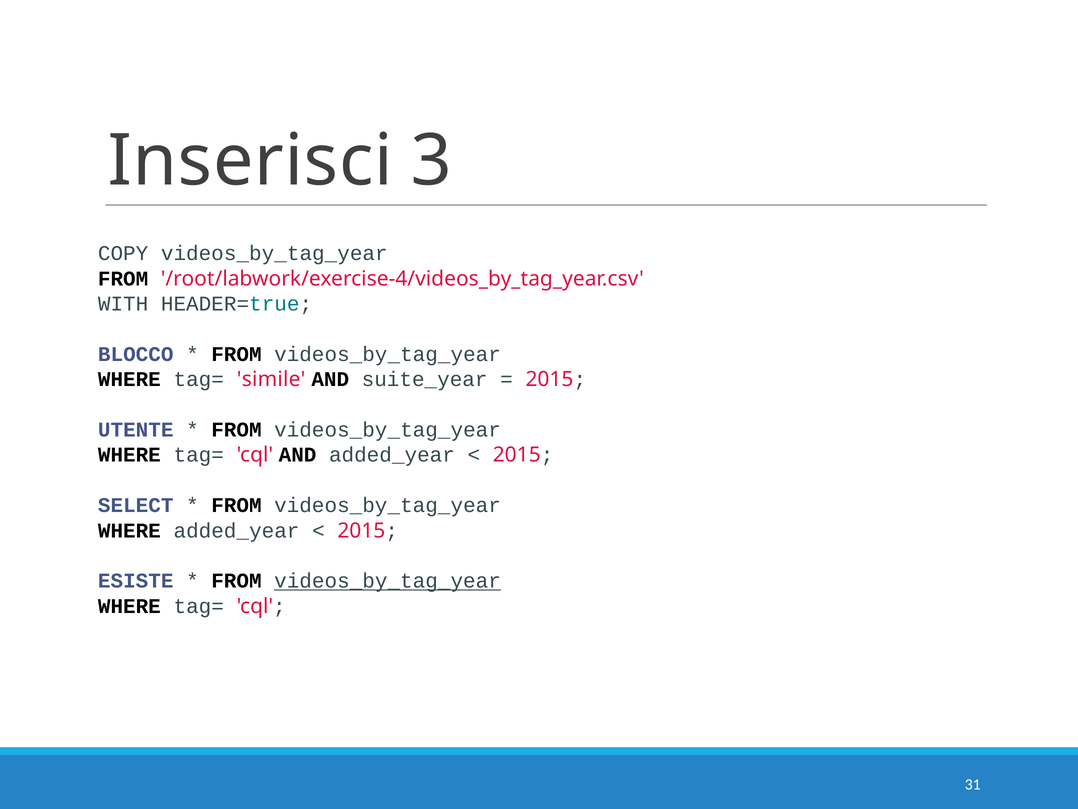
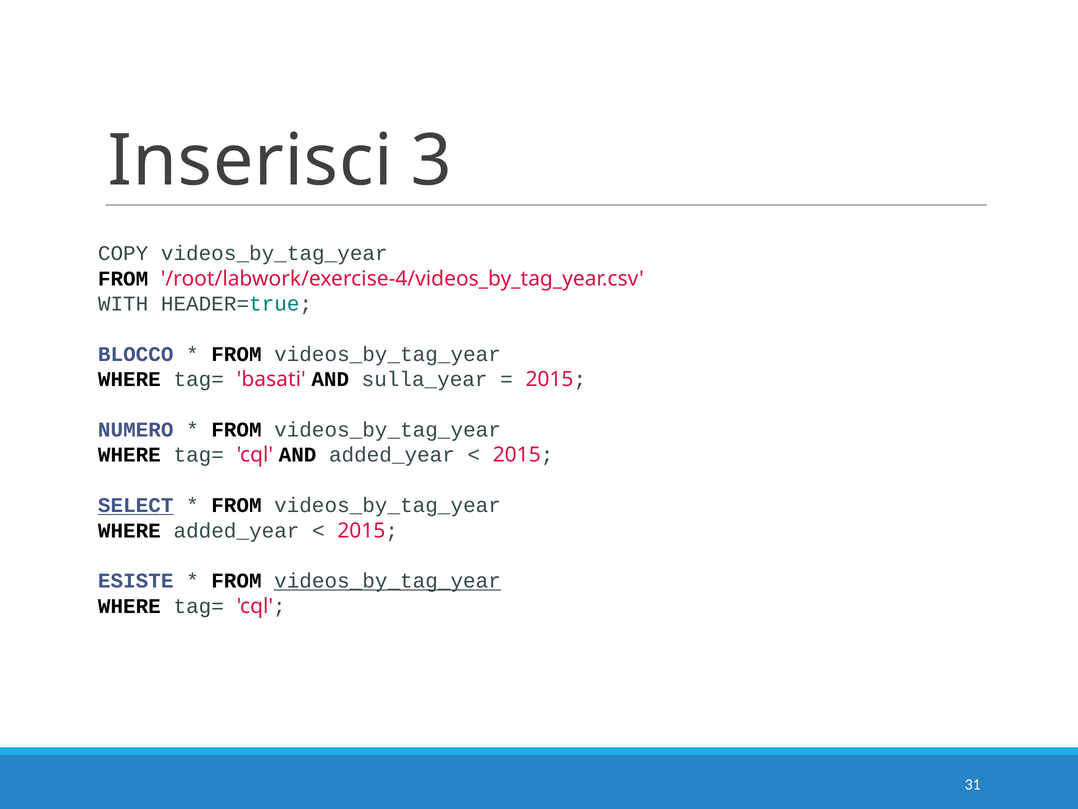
simile: simile -> basati
suite_year: suite_year -> sulla_year
UTENTE: UTENTE -> NUMERO
SELECT underline: none -> present
